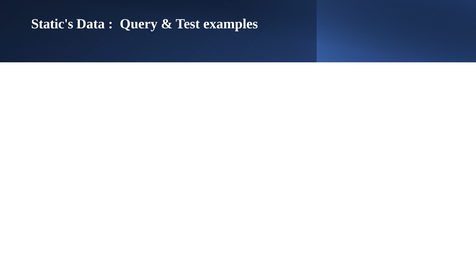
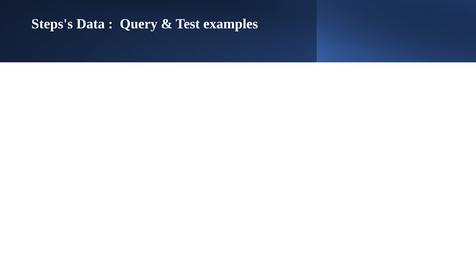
Static's: Static's -> Steps's
